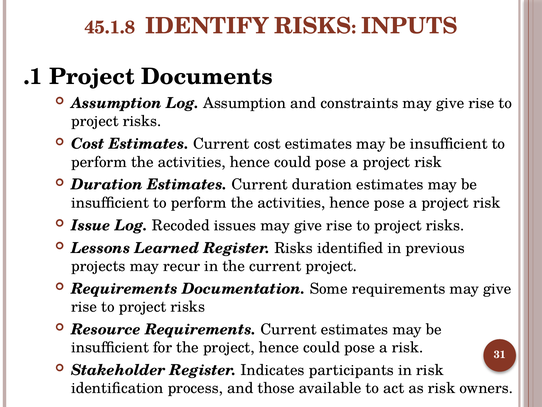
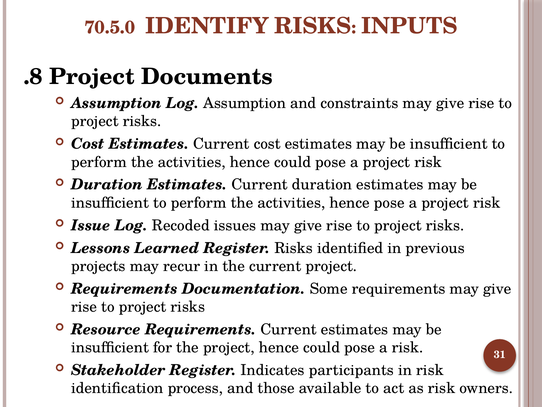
45.1.8: 45.1.8 -> 70.5.0
.1: .1 -> .8
